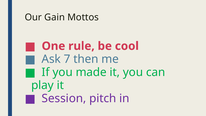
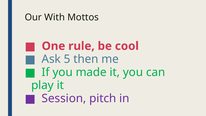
Gain: Gain -> With
7: 7 -> 5
